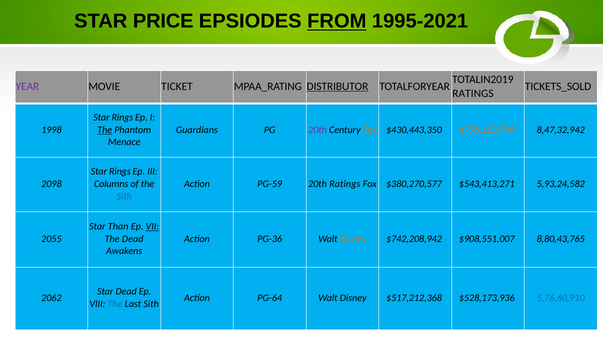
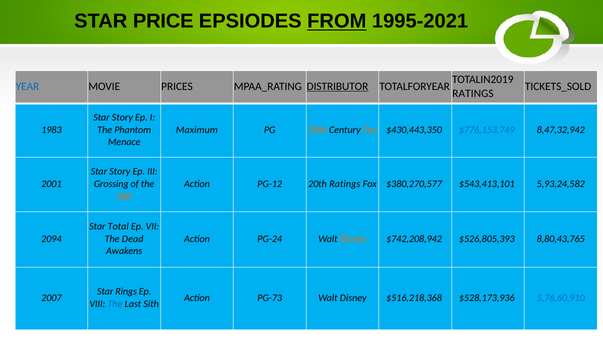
YEAR colour: purple -> blue
TICKET: TICKET -> PRICES
Rings at (122, 118): Rings -> Story
1998: 1998 -> 1983
The at (105, 130) underline: present -> none
Guardians: Guardians -> Maximum
20th at (318, 130) colour: purple -> orange
$776,153,749 colour: orange -> blue
Rings at (120, 172): Rings -> Story
2098: 2098 -> 2001
Columns: Columns -> Grossing
PG-59: PG-59 -> PG-12
$543,413,271: $543,413,271 -> $543,413,101
Sith at (124, 196) colour: blue -> orange
Than: Than -> Total
VII underline: present -> none
2055: 2055 -> 2094
PG-36: PG-36 -> PG-24
$908,551,007: $908,551,007 -> $526,805,393
Star Dead: Dead -> Rings
2062: 2062 -> 2007
PG-64: PG-64 -> PG-73
$517,212,368: $517,212,368 -> $516,218,368
